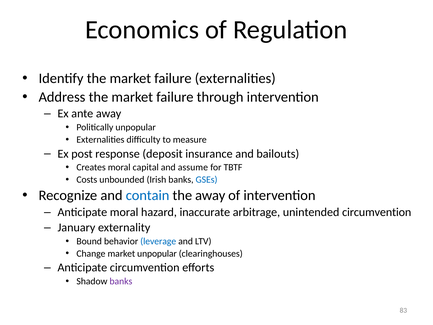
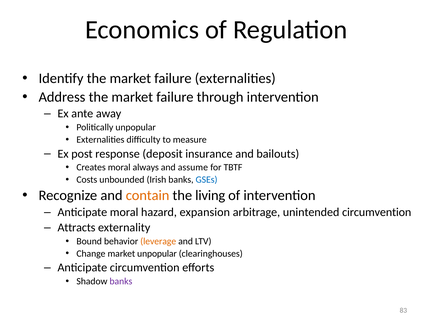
capital: capital -> always
contain colour: blue -> orange
the away: away -> living
inaccurate: inaccurate -> expansion
January: January -> Attracts
leverage colour: blue -> orange
